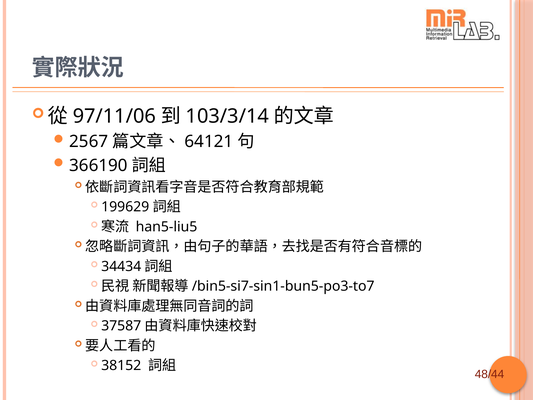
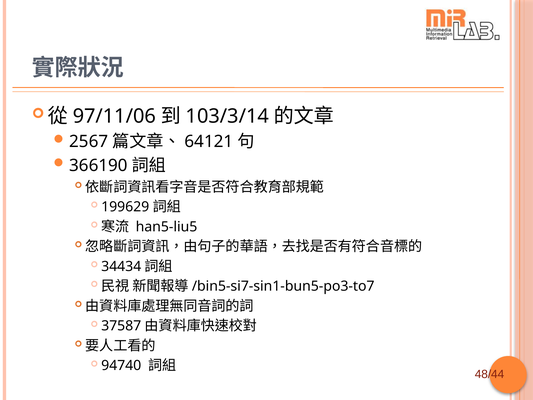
38152: 38152 -> 94740
